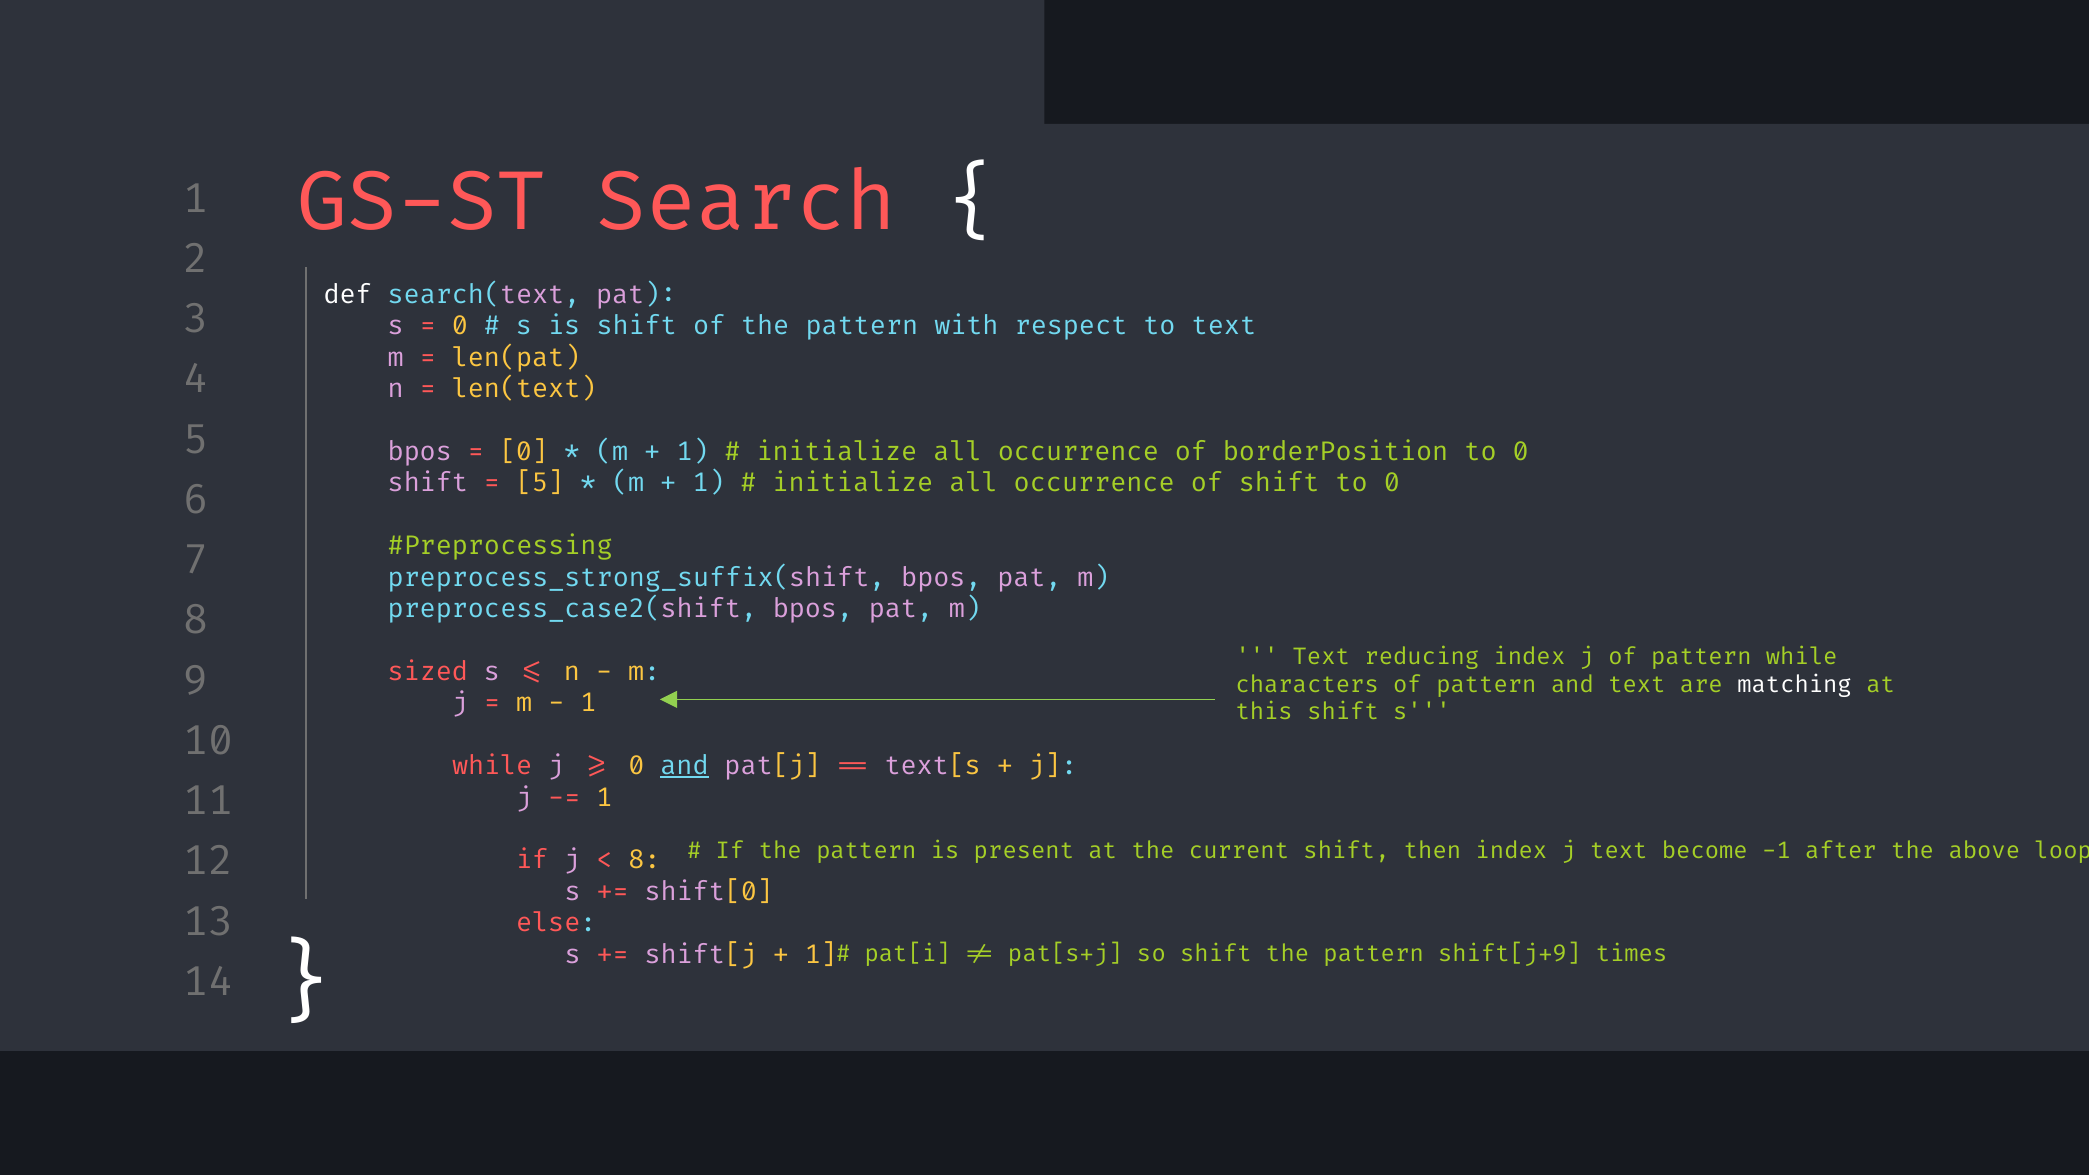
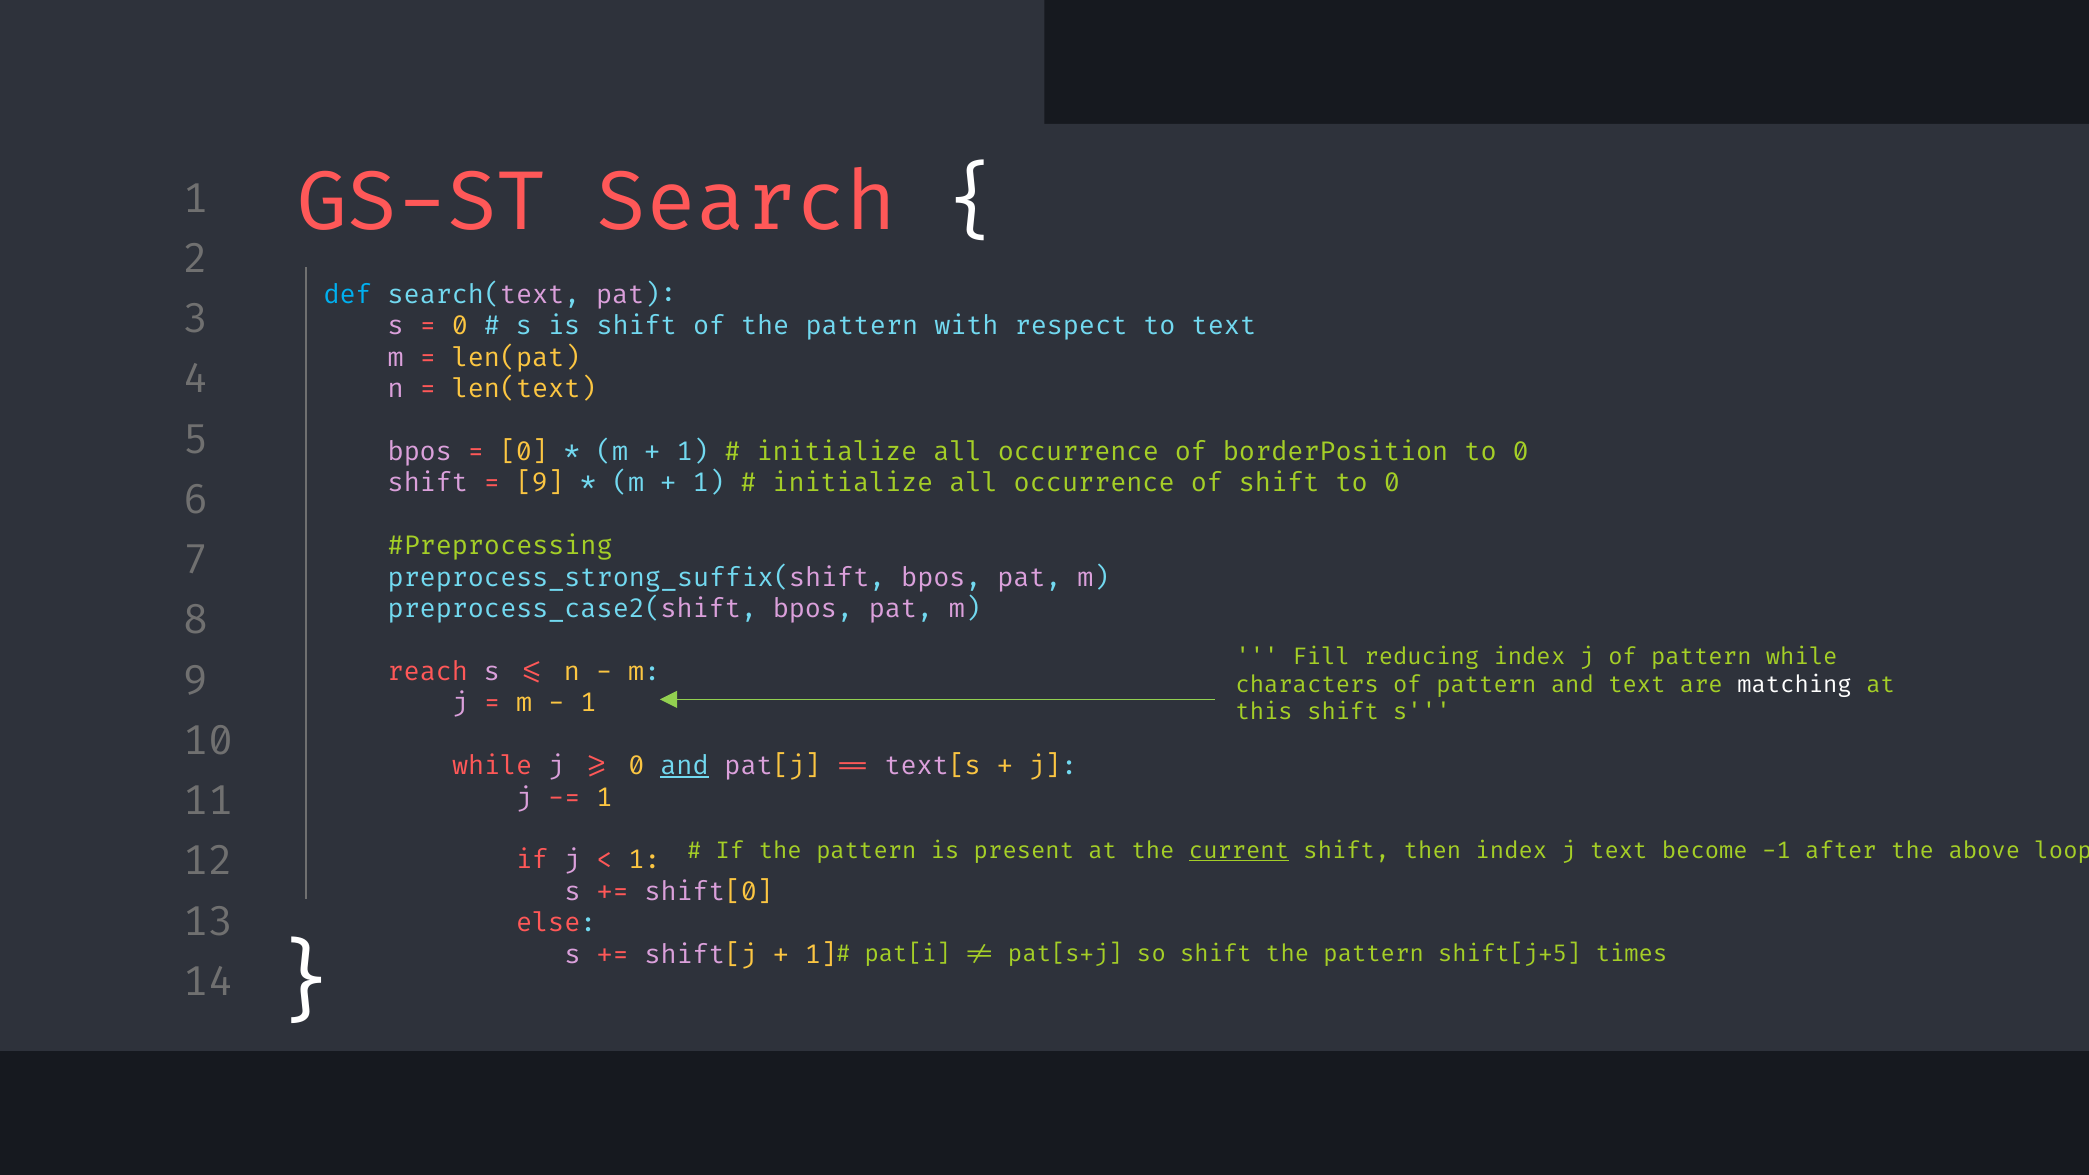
def colour: white -> light blue
5 at (540, 483): 5 -> 9
Text at (1321, 657): Text -> Fill
sized: sized -> reach
current underline: none -> present
8 at (644, 860): 8 -> 1
shift[j+9: shift[j+9 -> shift[j+5
